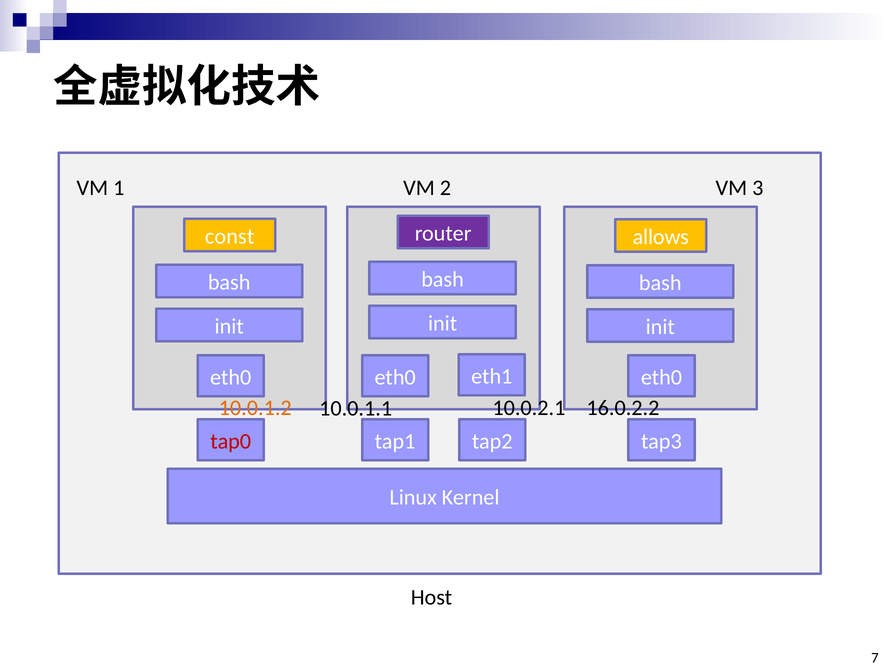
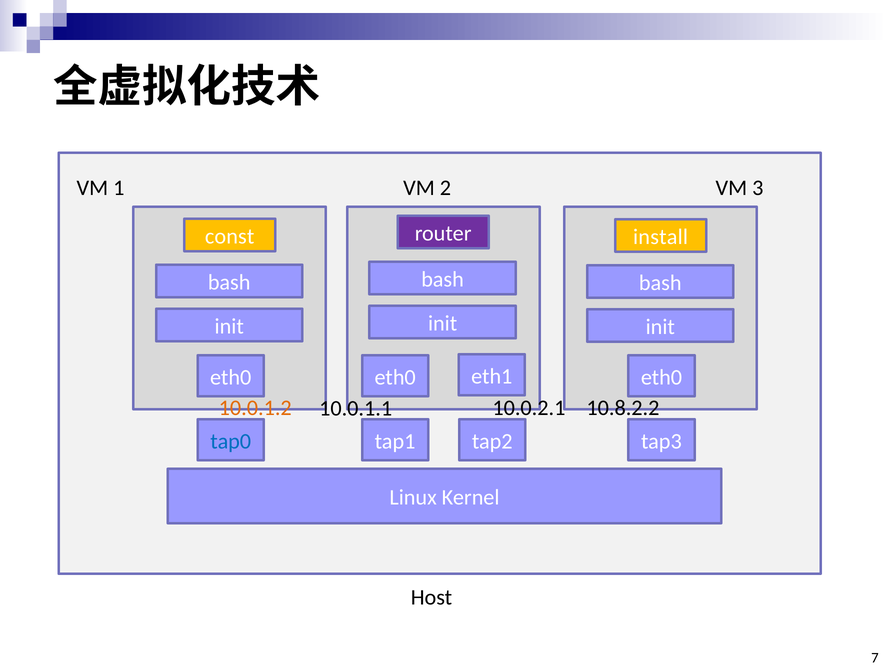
allows: allows -> install
16.0.2.2: 16.0.2.2 -> 10.8.2.2
tap0 colour: red -> blue
